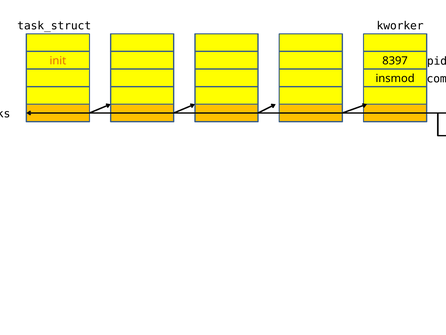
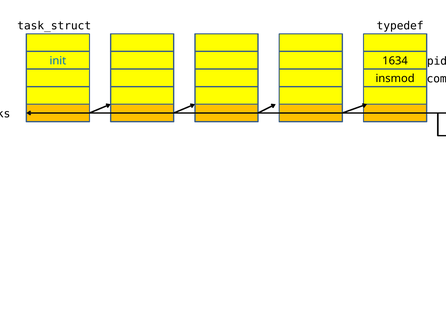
kworker: kworker -> typedef
init colour: orange -> blue
8397: 8397 -> 1634
